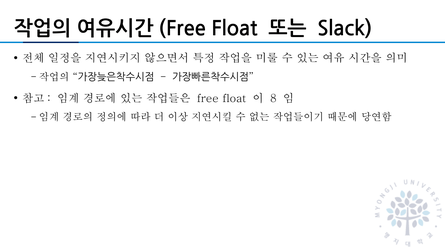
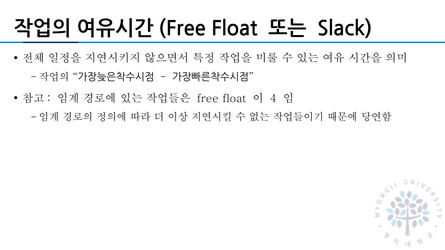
8: 8 -> 4
